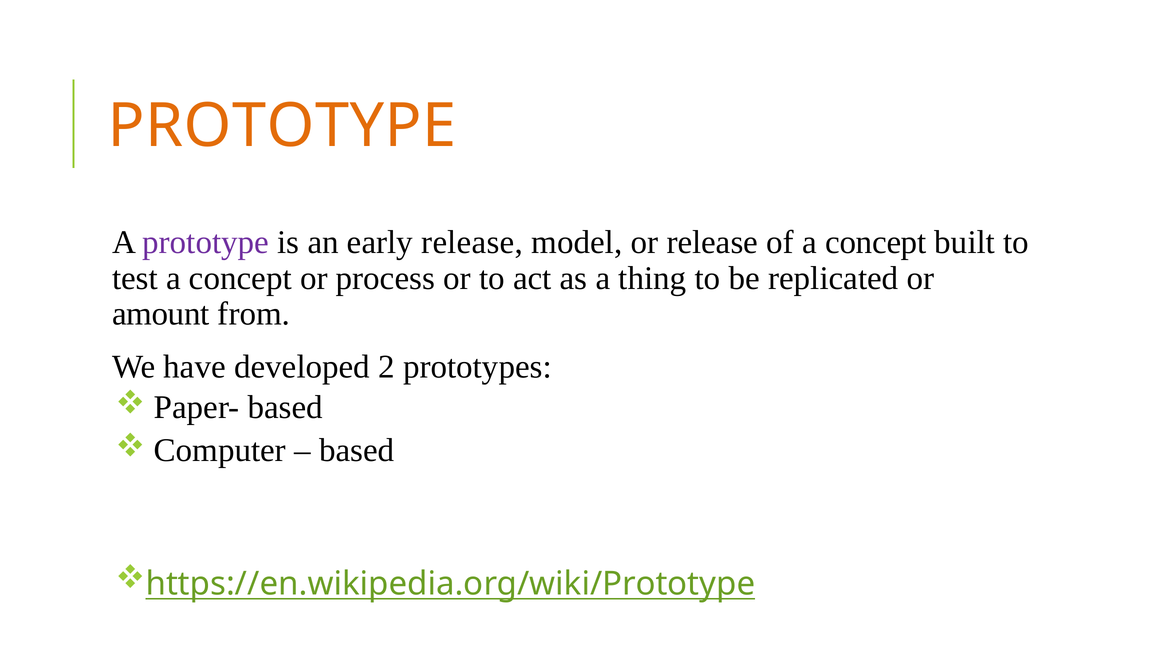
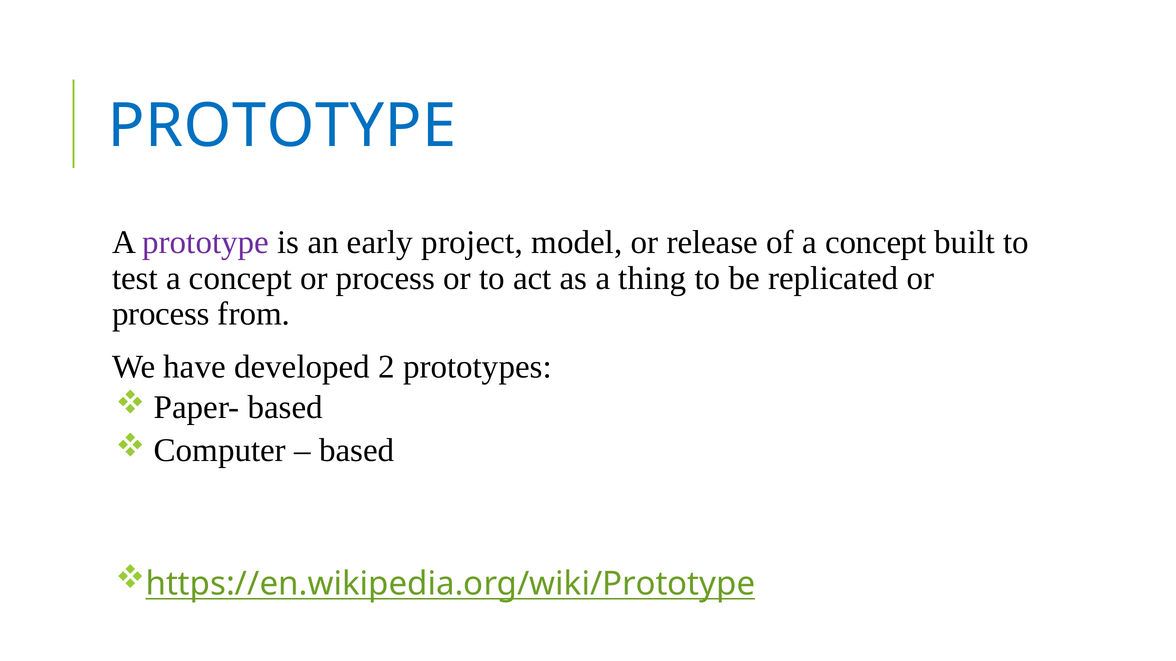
PROTOTYPE at (282, 126) colour: orange -> blue
early release: release -> project
amount at (161, 314): amount -> process
